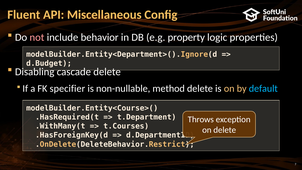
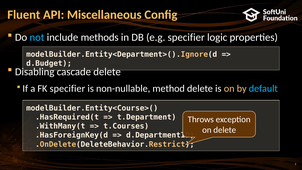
not colour: pink -> light blue
behavior: behavior -> methods
e.g property: property -> specifier
